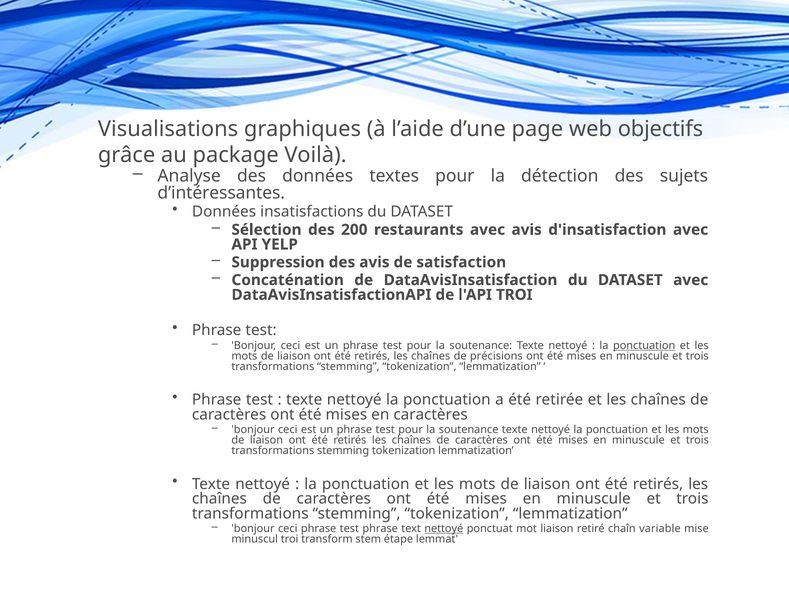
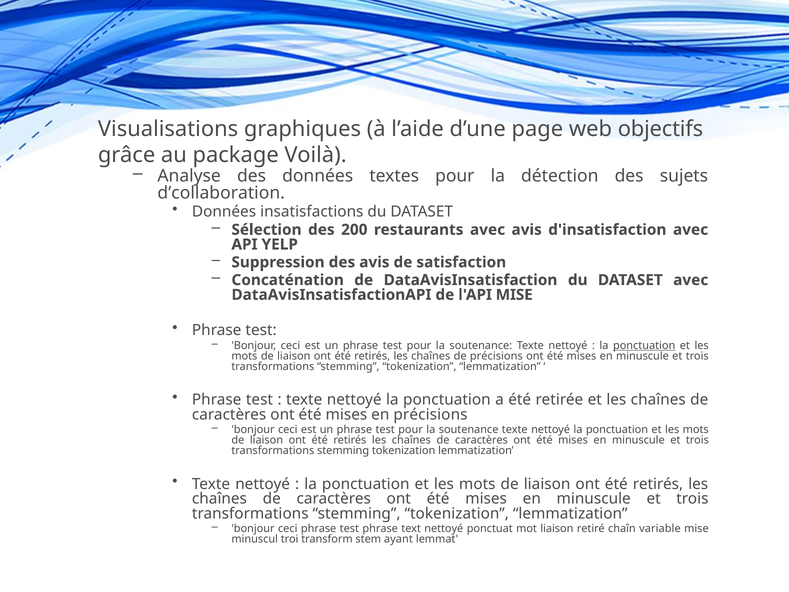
d’intéressantes: d’intéressantes -> d’collaboration
l'API TROI: TROI -> MISE
en caractères: caractères -> précisions
nettoyé at (444, 528) underline: present -> none
étape: étape -> ayant
